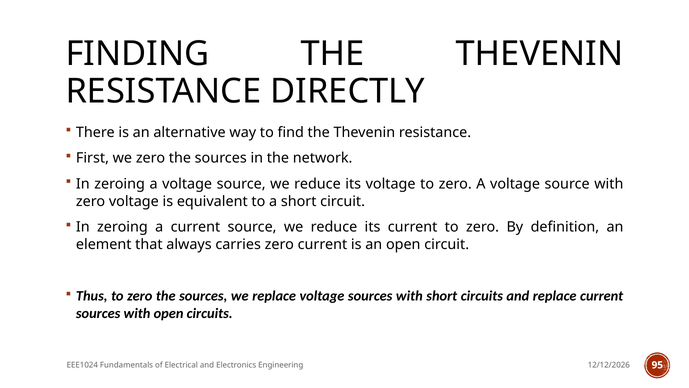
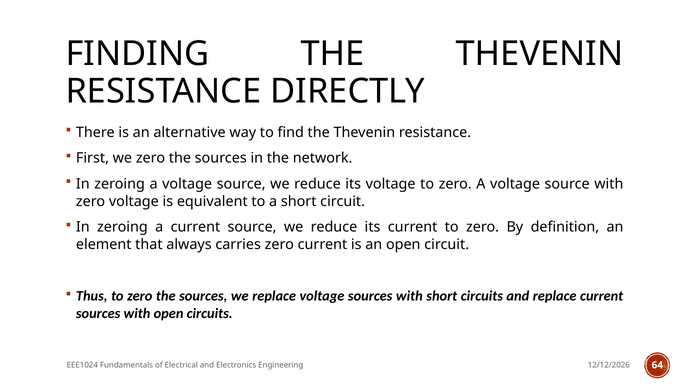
95: 95 -> 64
